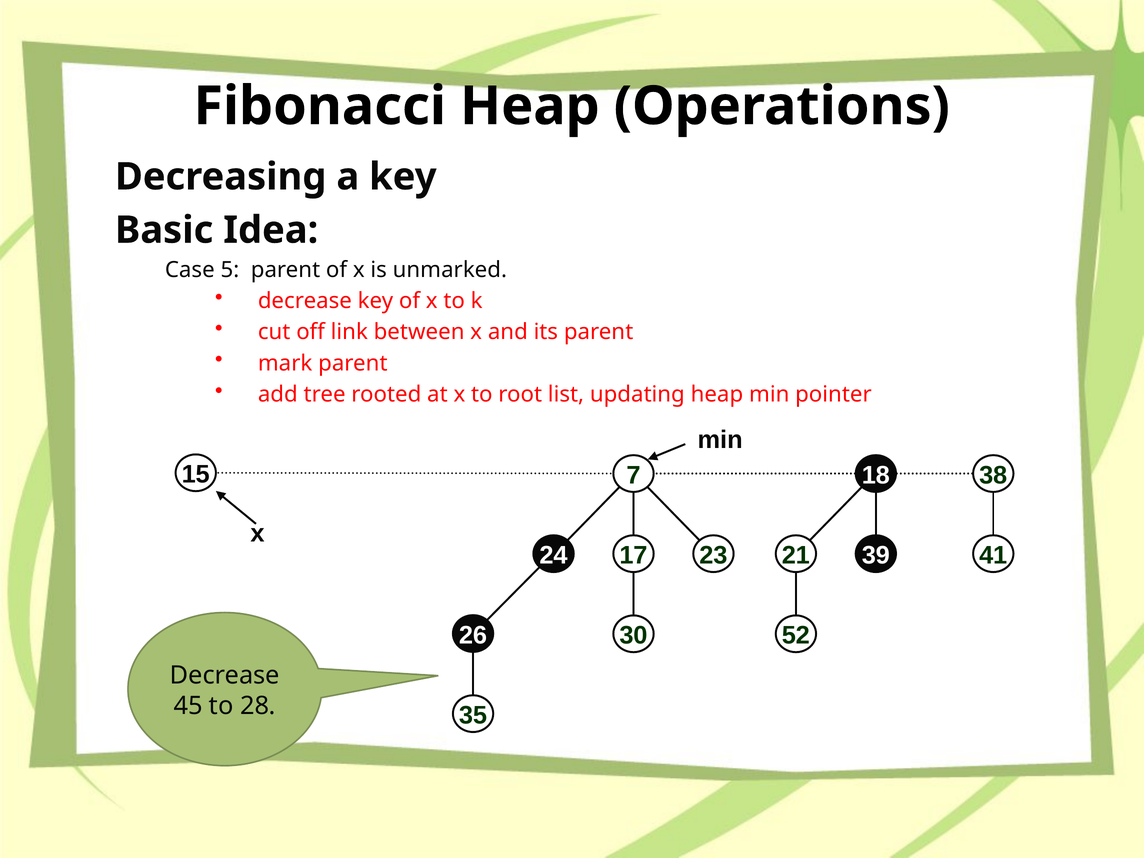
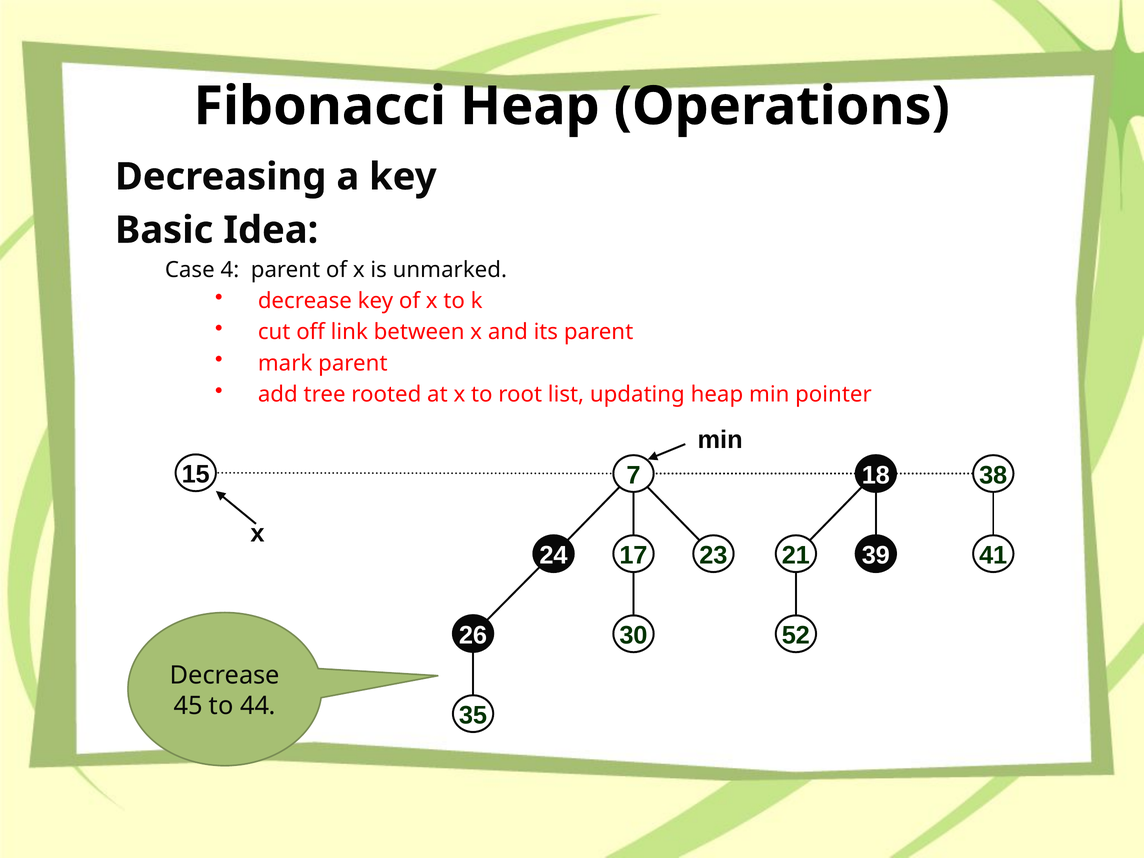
5: 5 -> 4
28: 28 -> 44
